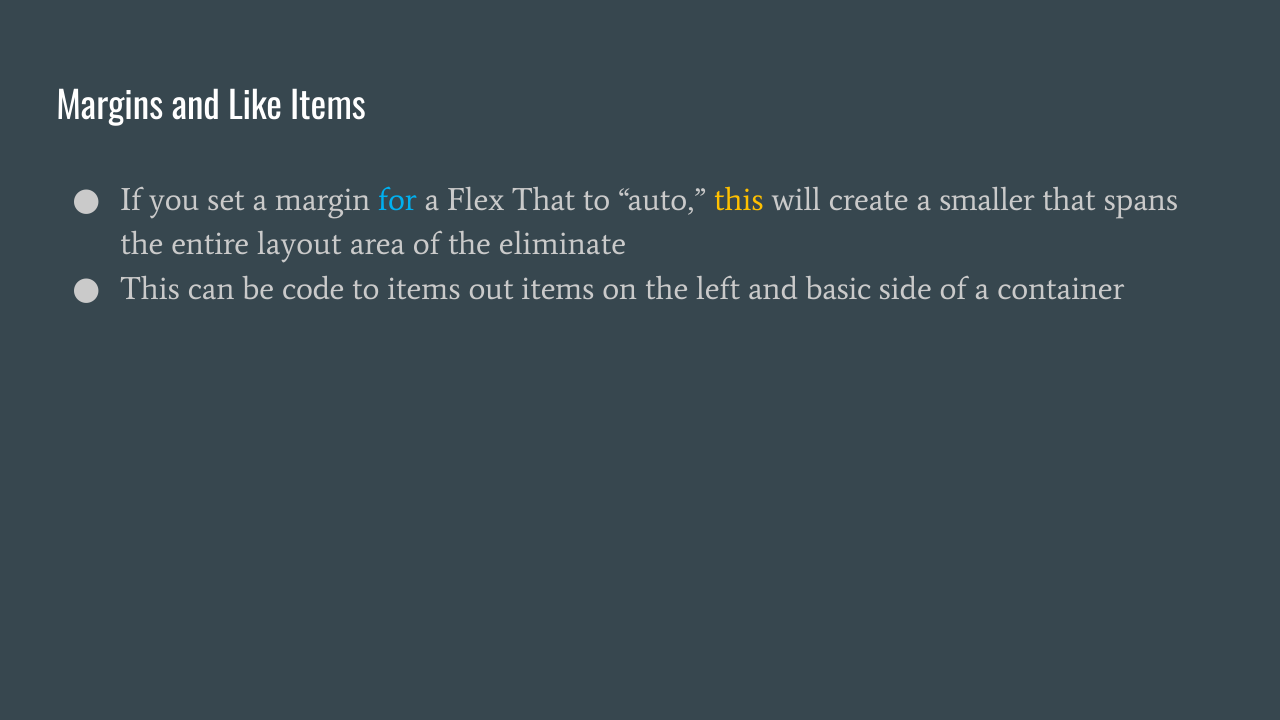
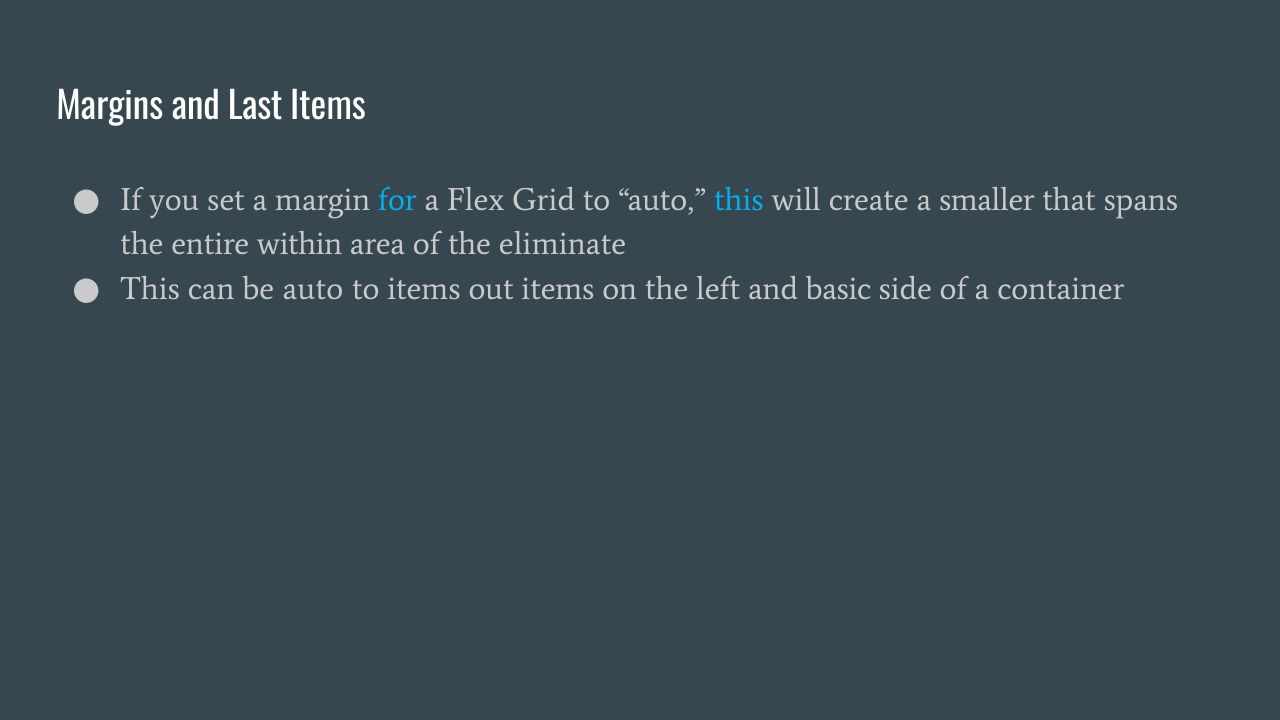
Like: Like -> Last
Flex That: That -> Grid
this at (739, 200) colour: yellow -> light blue
layout: layout -> within
be code: code -> auto
